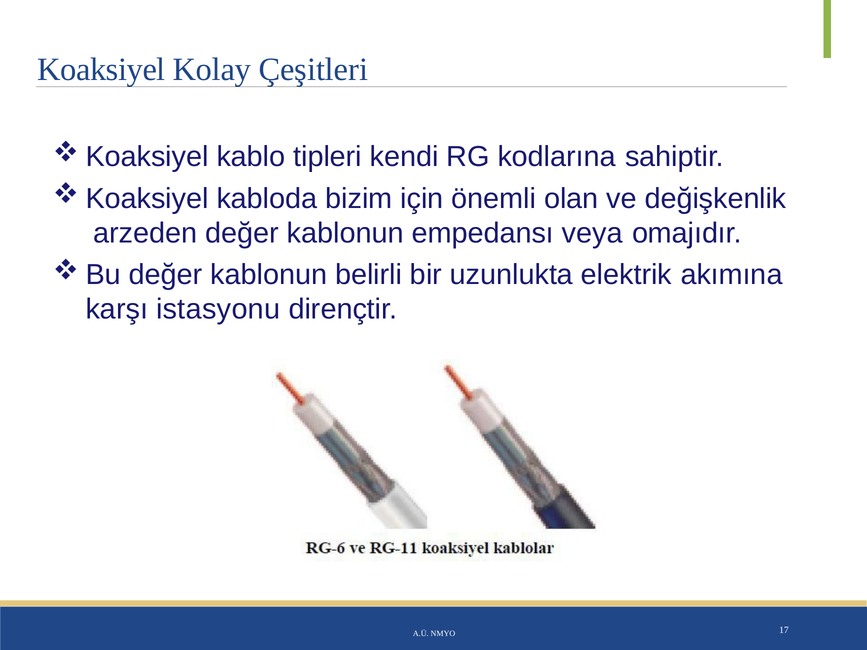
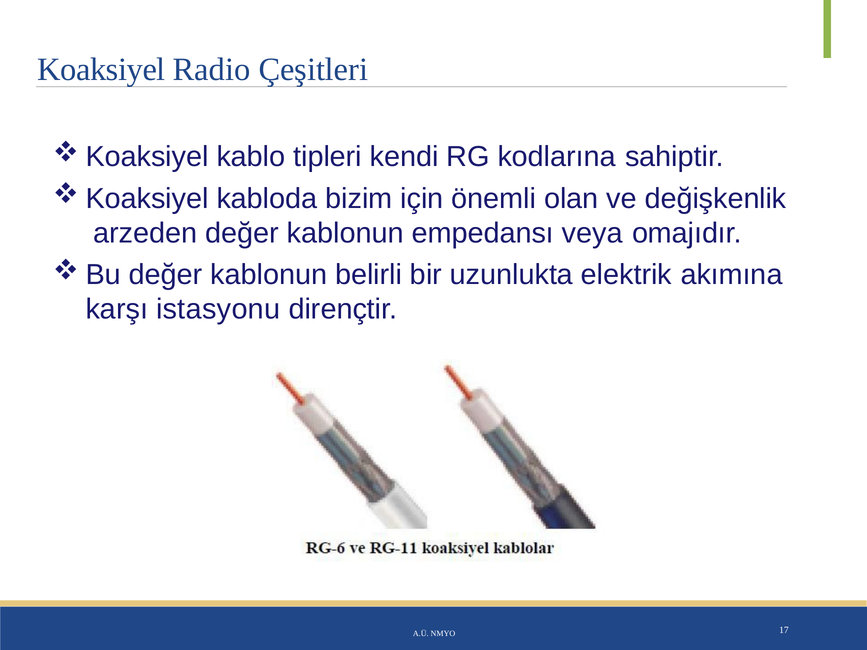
Kolay: Kolay -> Radio
